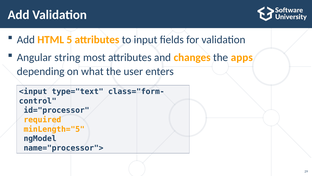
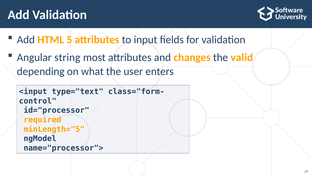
apps: apps -> valid
